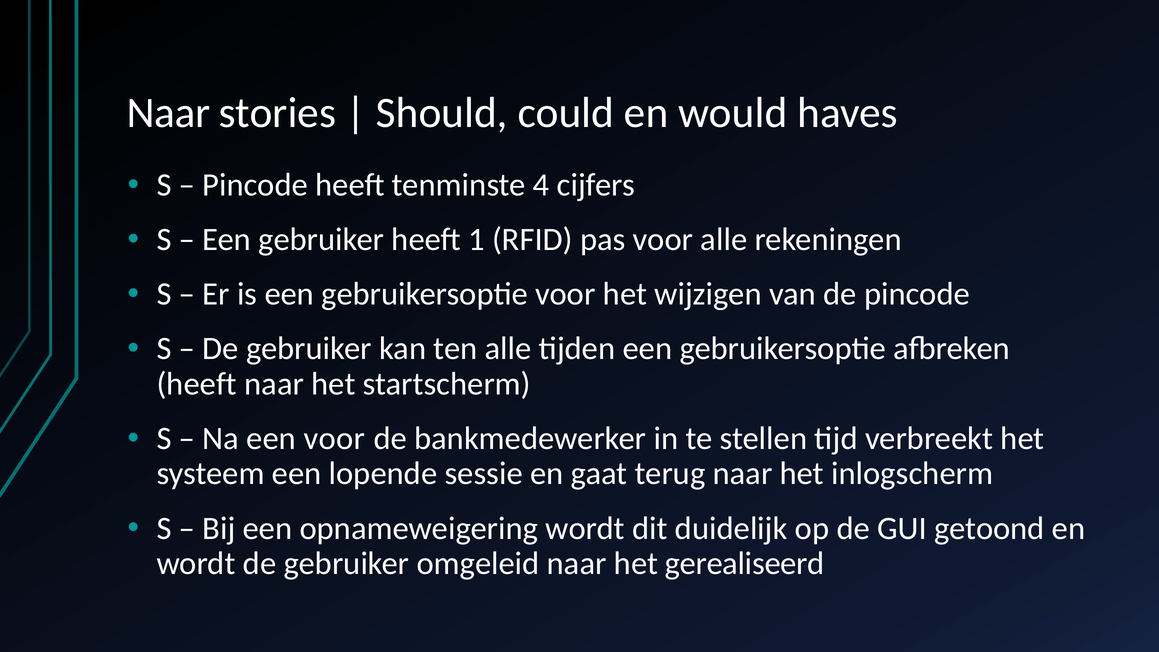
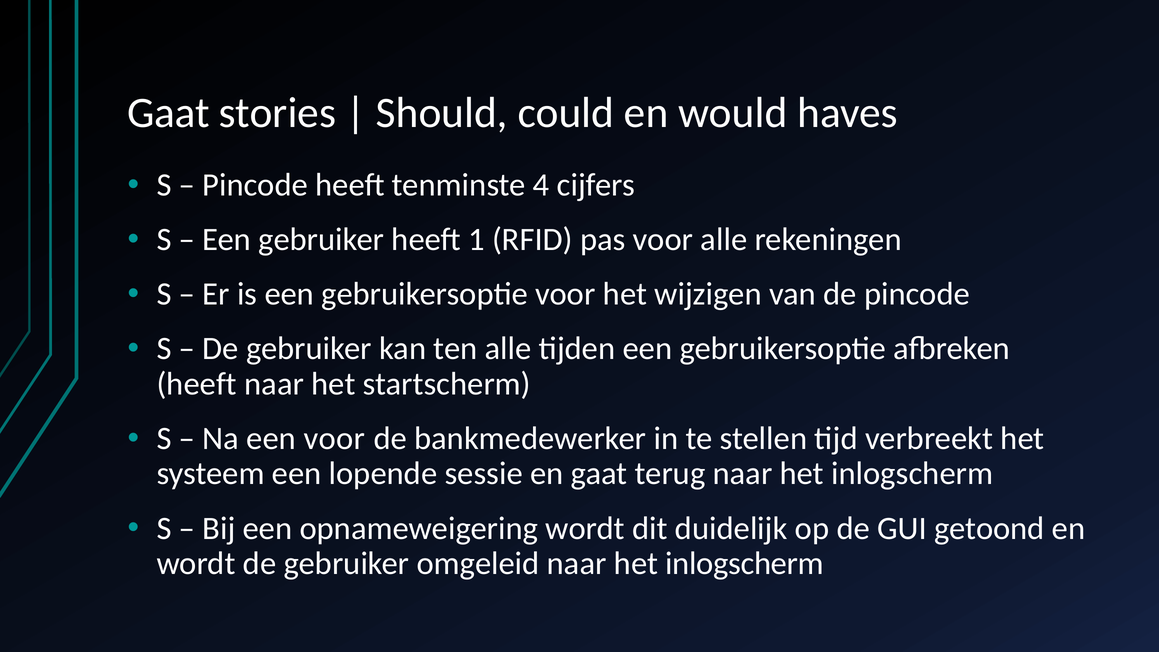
Naar at (169, 113): Naar -> Gaat
omgeleid naar het gerealiseerd: gerealiseerd -> inlogscherm
